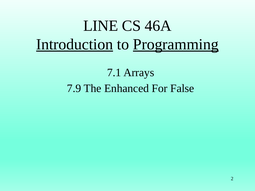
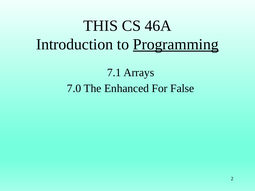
LINE: LINE -> THIS
Introduction underline: present -> none
7.9: 7.9 -> 7.0
